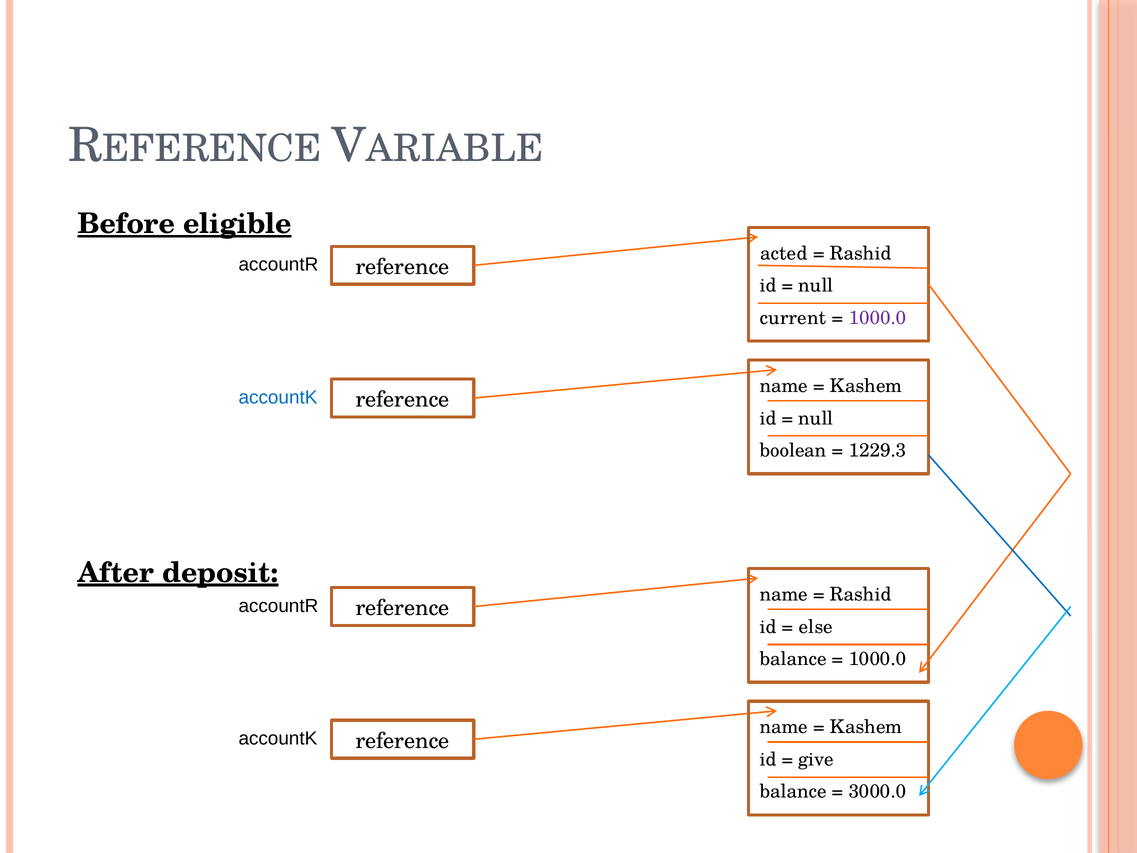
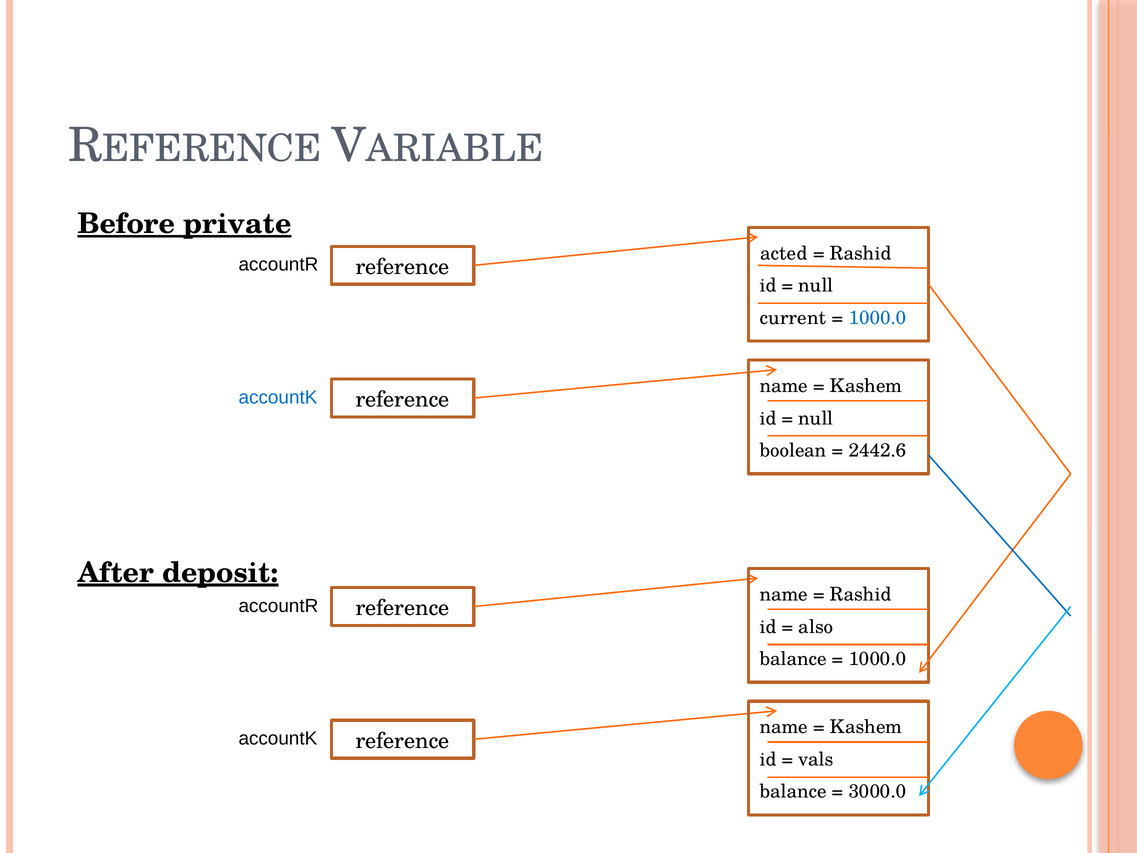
eligible: eligible -> private
1000.0 at (877, 318) colour: purple -> blue
1229.3: 1229.3 -> 2442.6
else: else -> also
give: give -> vals
